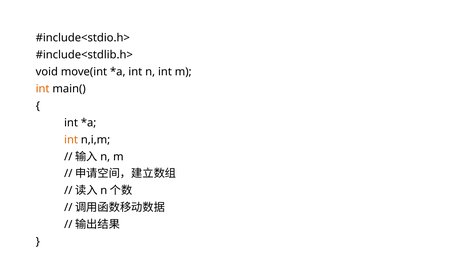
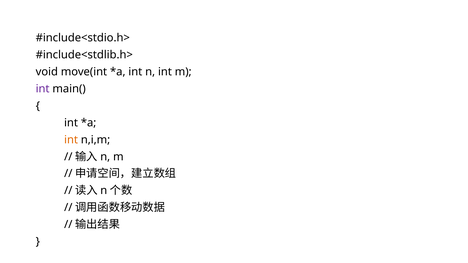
int at (43, 89) colour: orange -> purple
